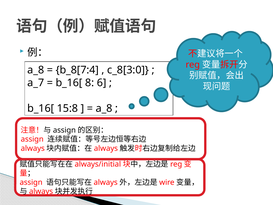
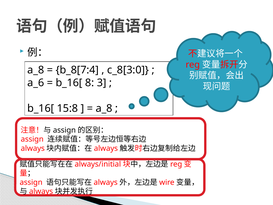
a_7: a_7 -> a_6
6: 6 -> 3
